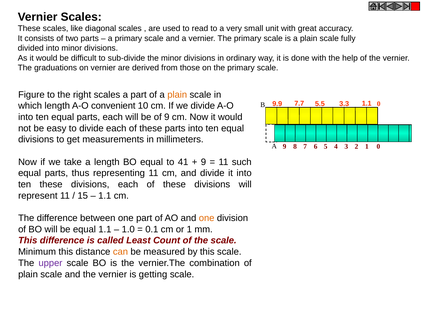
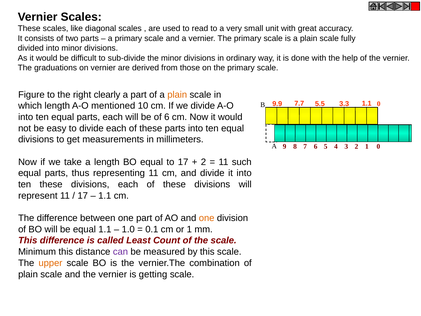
right scales: scales -> clearly
convenient: convenient -> mentioned
of 9: 9 -> 6
to 41: 41 -> 17
9 at (203, 162): 9 -> 2
15 at (83, 195): 15 -> 17
can colour: orange -> purple
upper colour: purple -> orange
